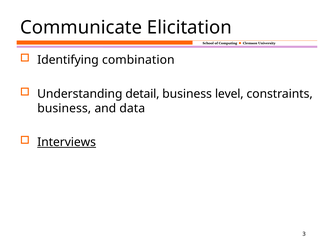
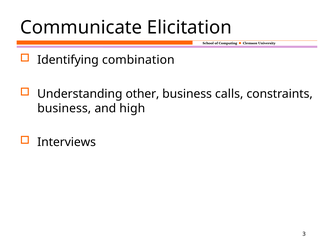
detail: detail -> other
level: level -> calls
data: data -> high
Interviews underline: present -> none
